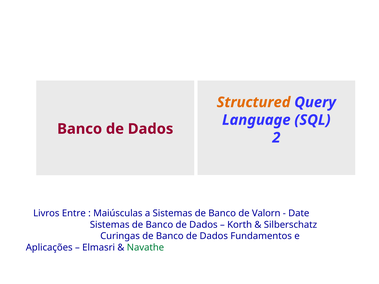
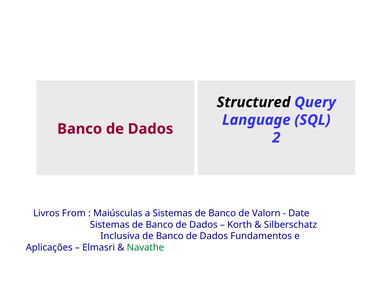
Structured at (254, 102) colour: orange -> black
Entre: Entre -> From
Curingas: Curingas -> Inclusiva
